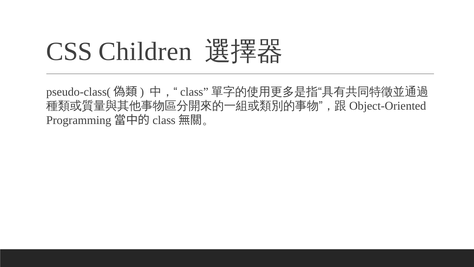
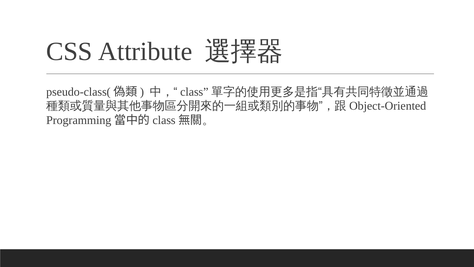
Children: Children -> Attribute
